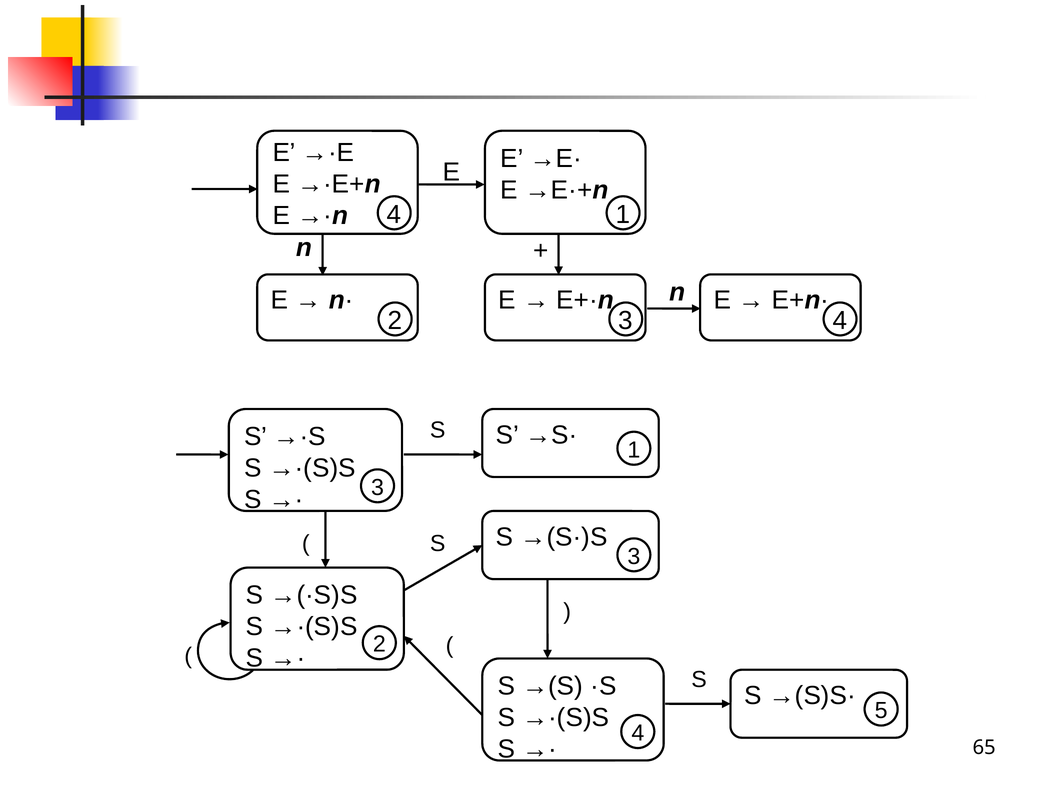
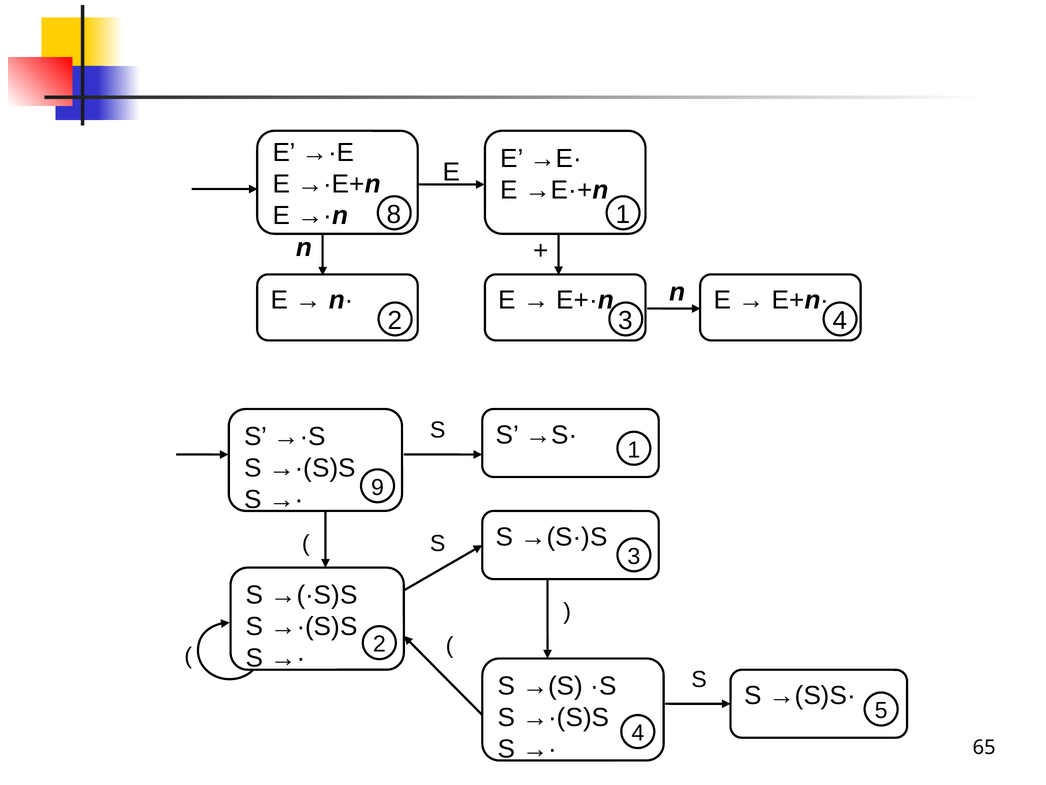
→·n 4: 4 -> 8
3 at (378, 487): 3 -> 9
